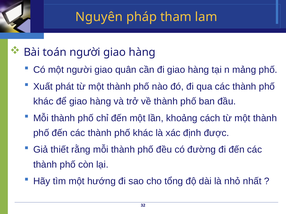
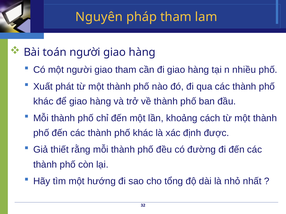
giao quân: quân -> tham
mảng: mảng -> nhiều
